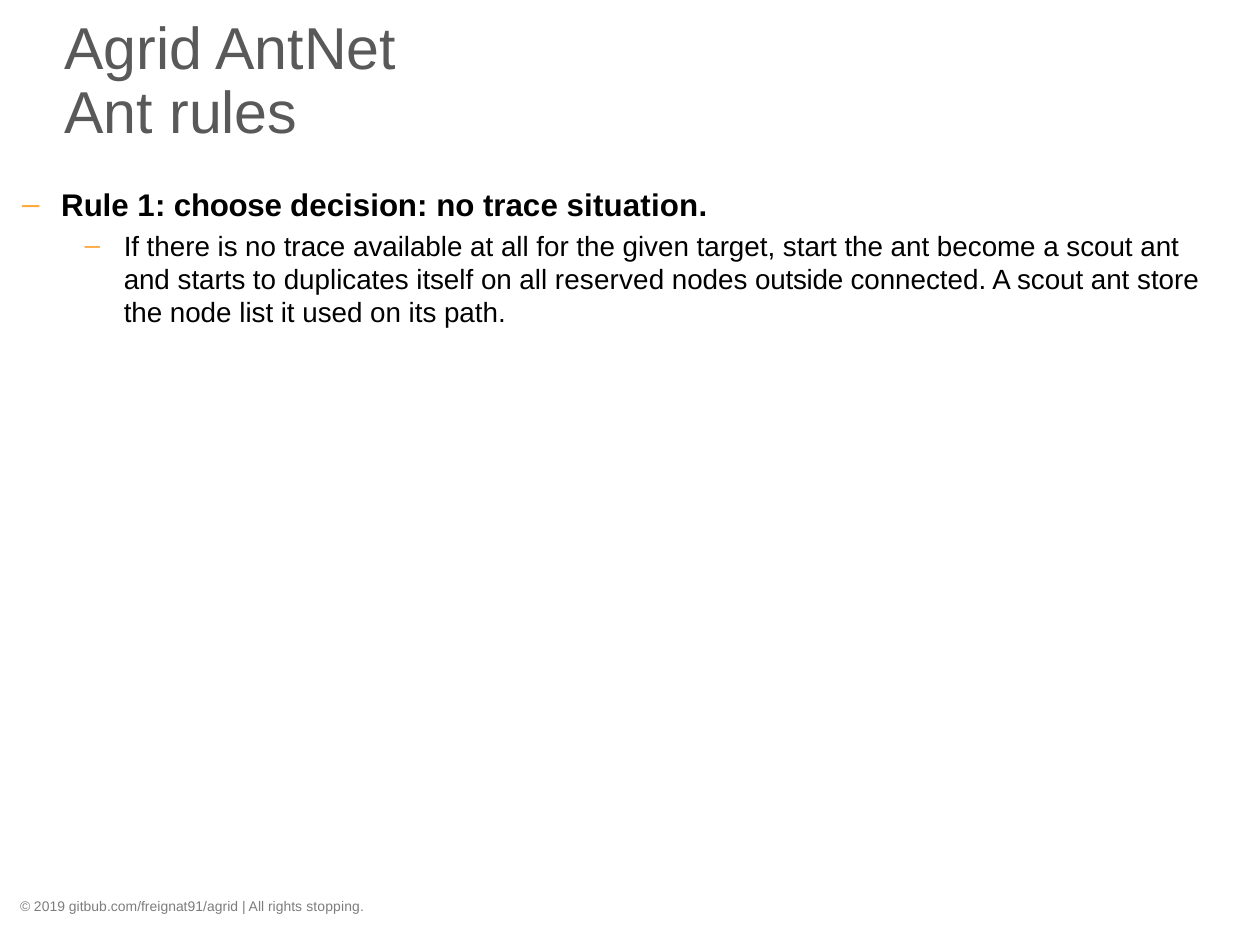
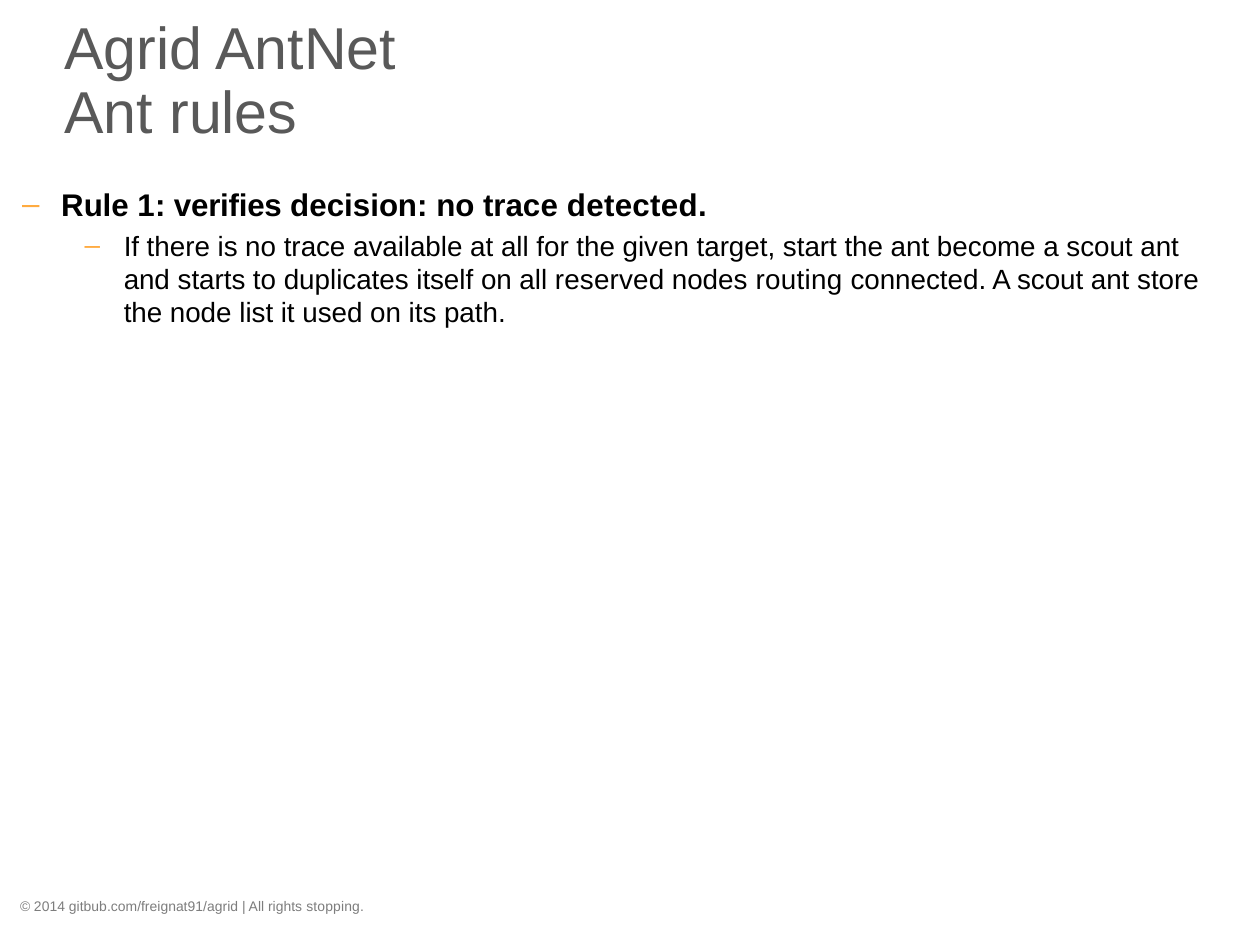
choose: choose -> verifies
situation: situation -> detected
outside: outside -> routing
2019: 2019 -> 2014
